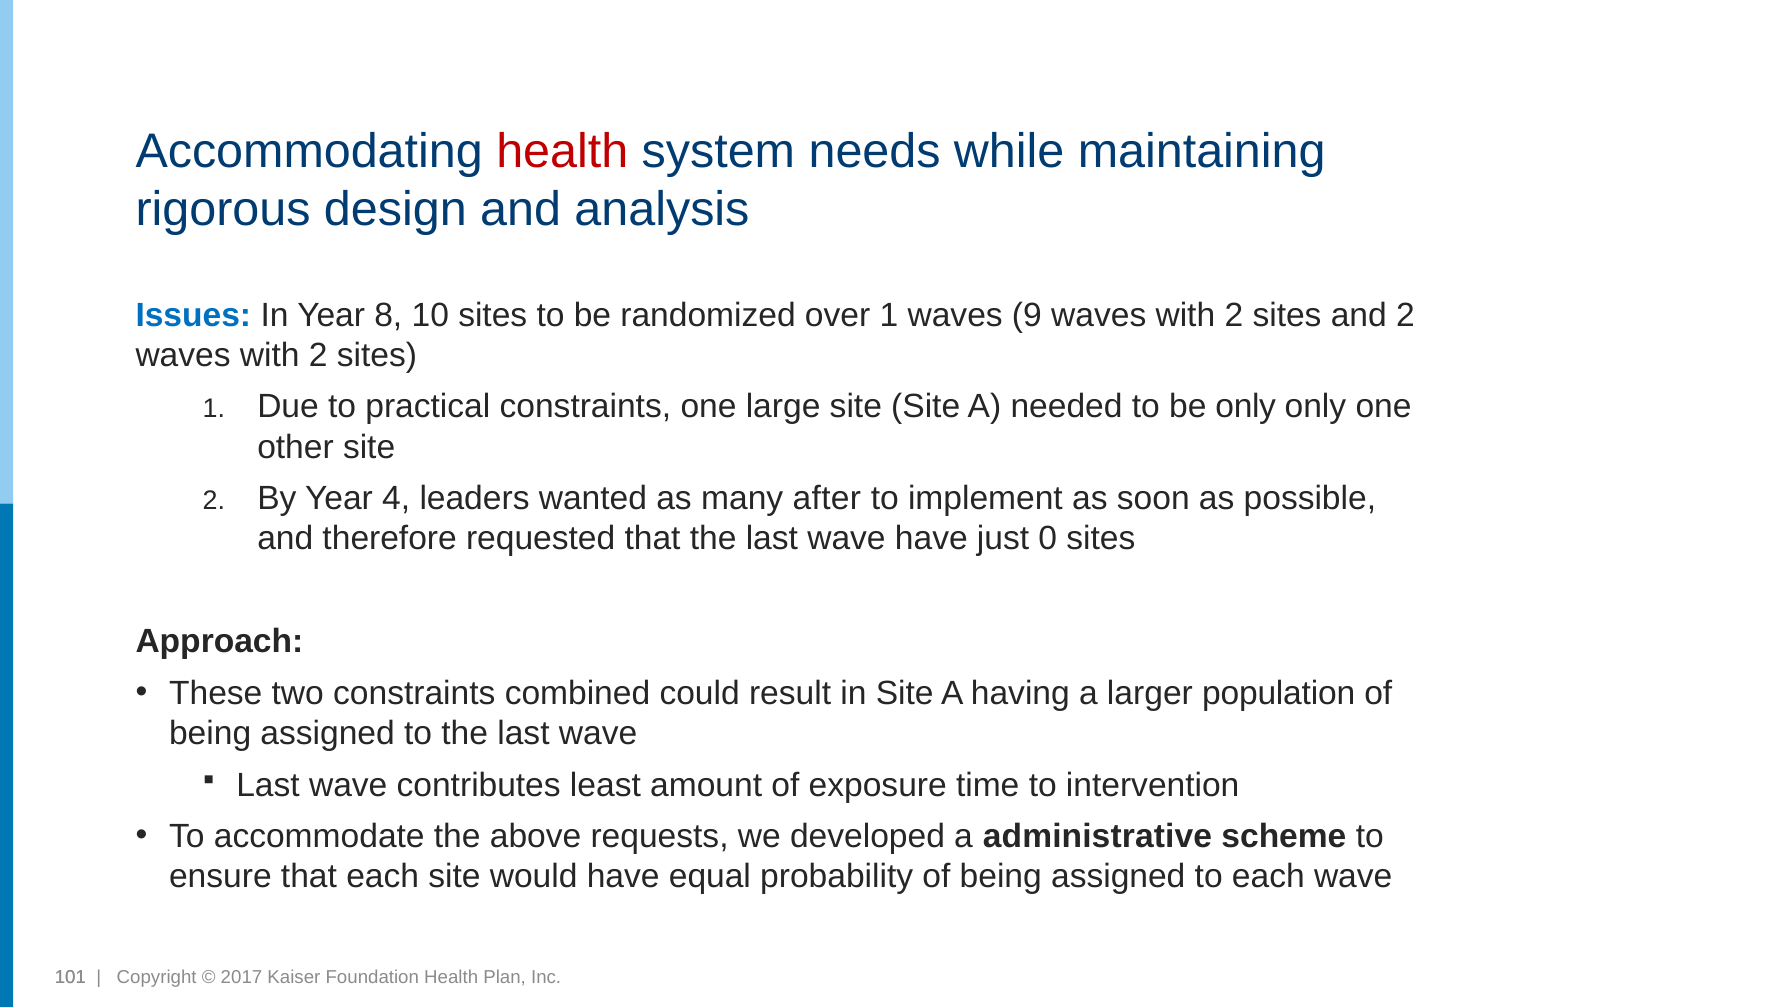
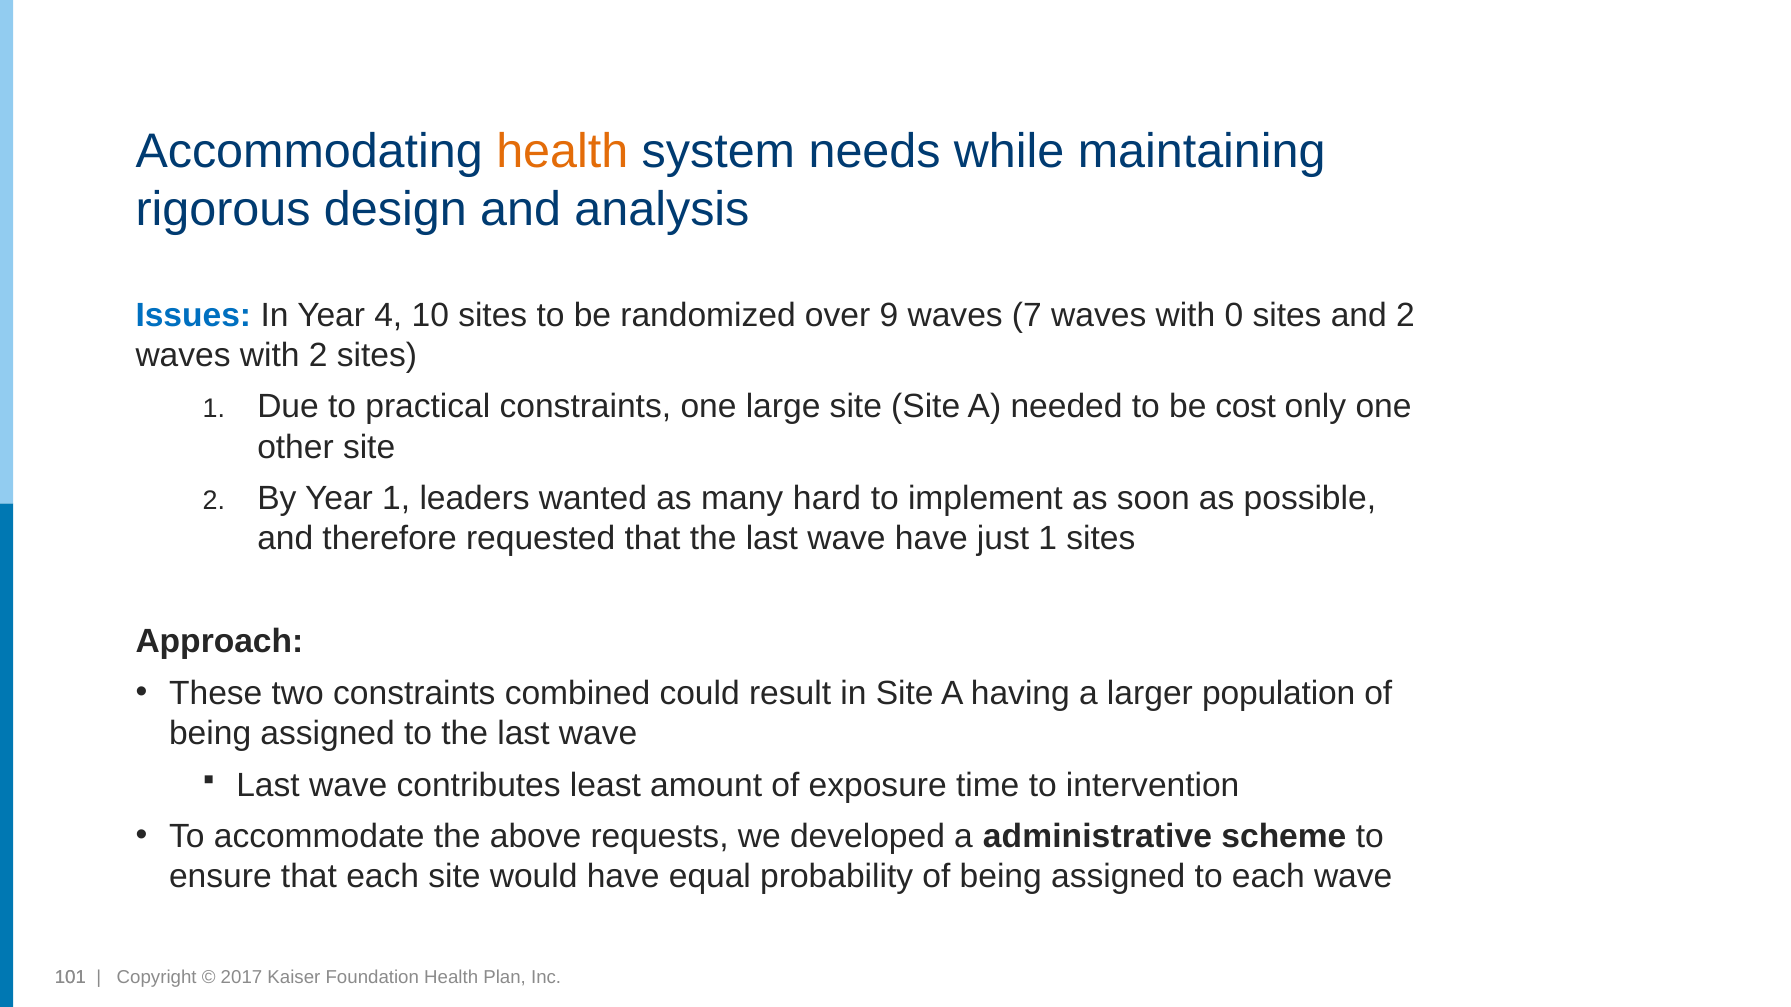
health at (562, 152) colour: red -> orange
8: 8 -> 4
over 1: 1 -> 9
9: 9 -> 7
2 at (1234, 315): 2 -> 0
be only: only -> cost
Year 4: 4 -> 1
after: after -> hard
just 0: 0 -> 1
